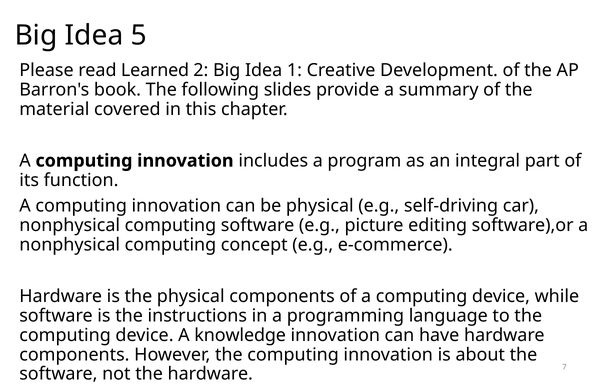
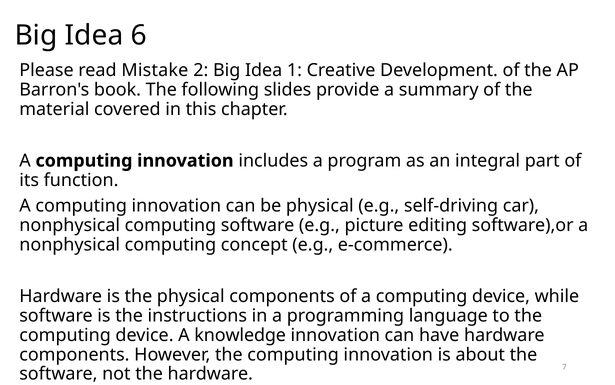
5: 5 -> 6
Learned: Learned -> Mistake
